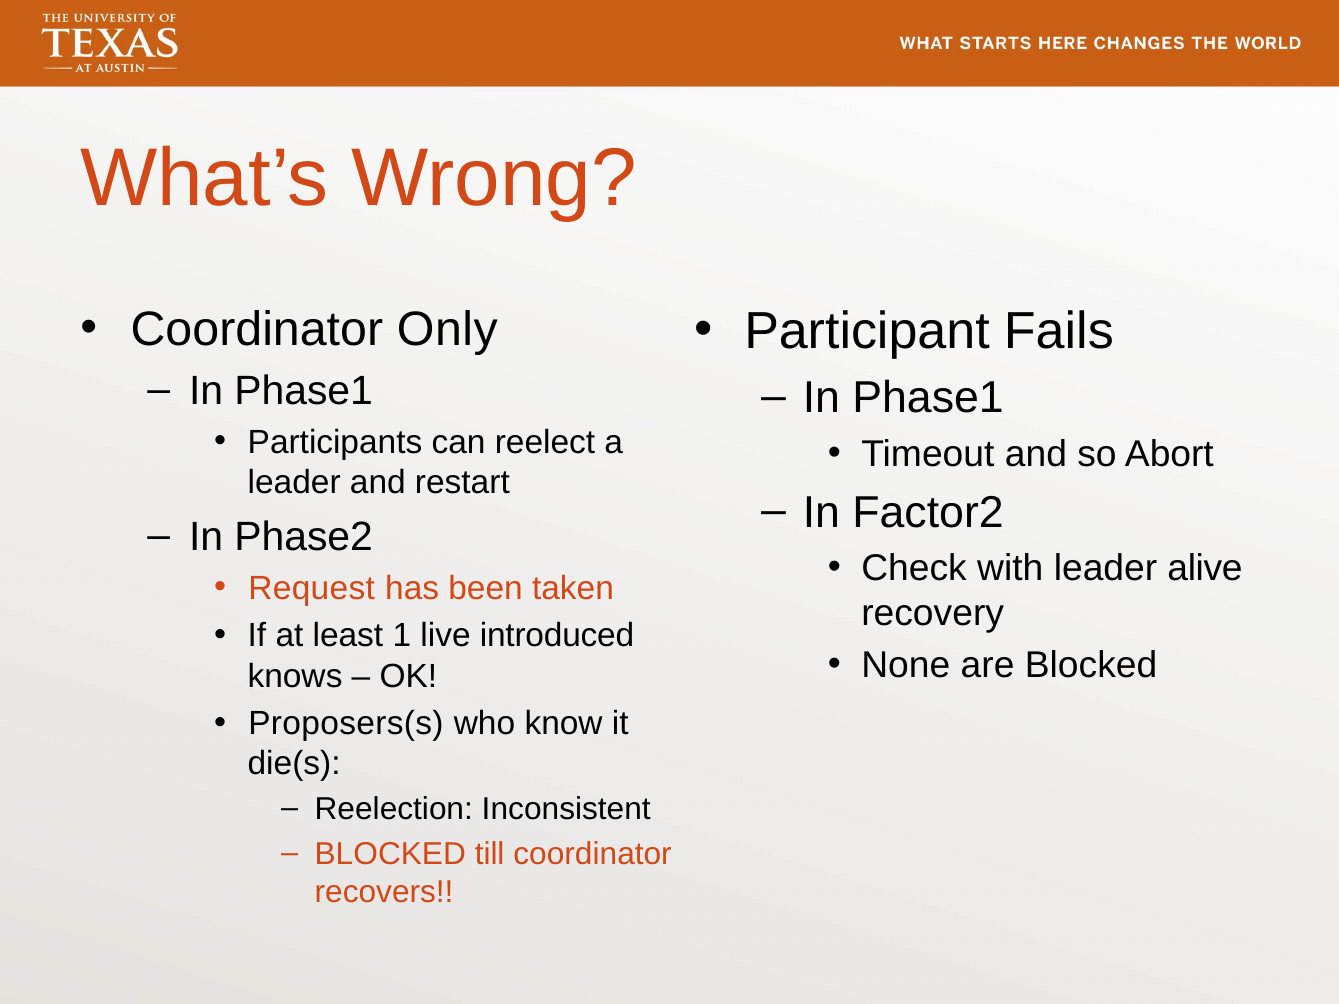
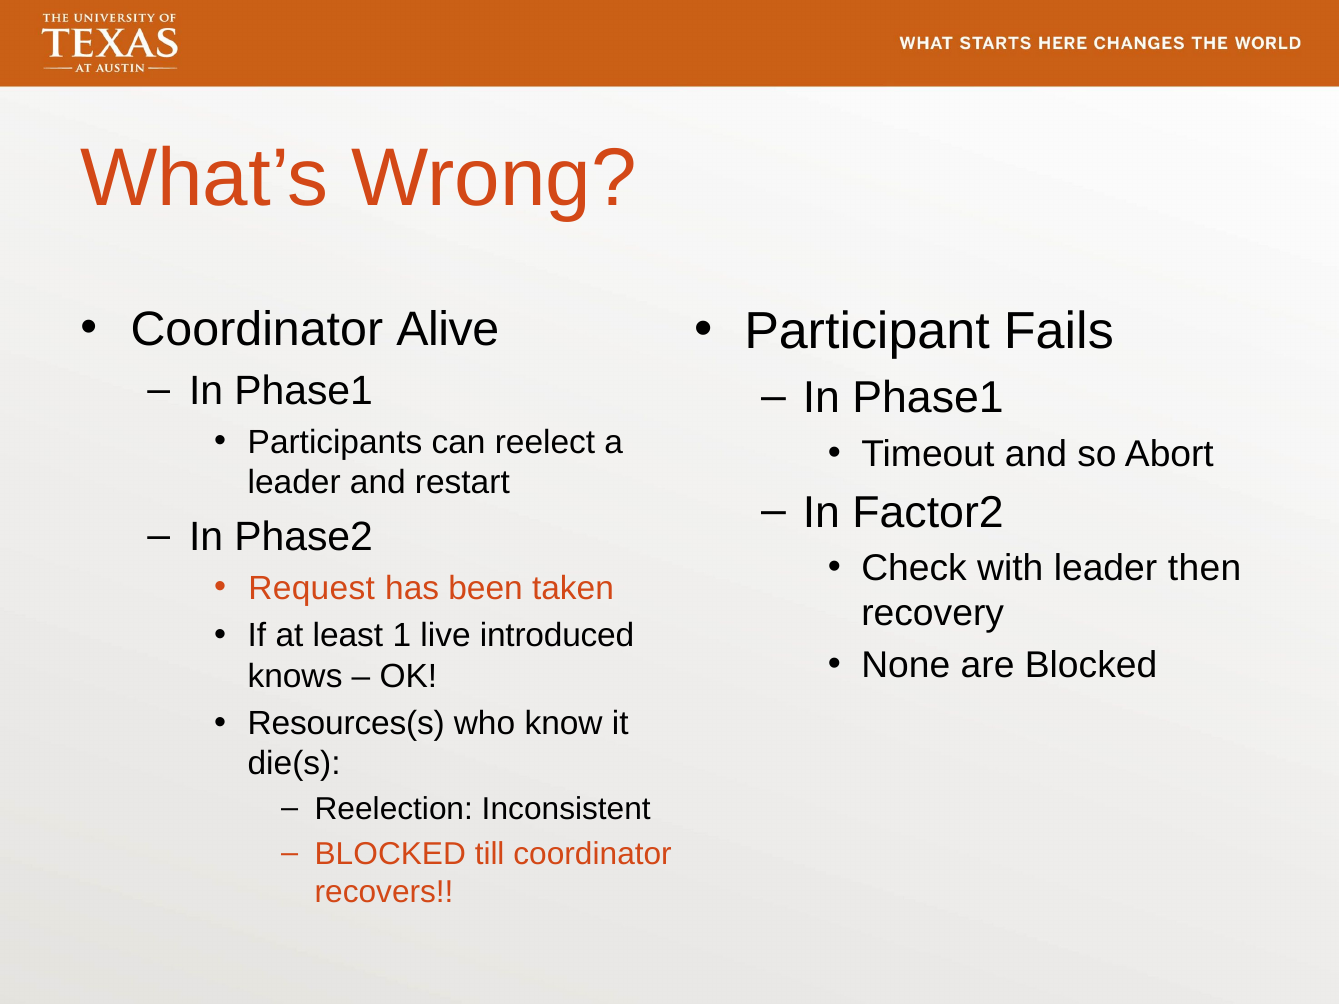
Only: Only -> Alive
alive: alive -> then
Proposers(s: Proposers(s -> Resources(s
